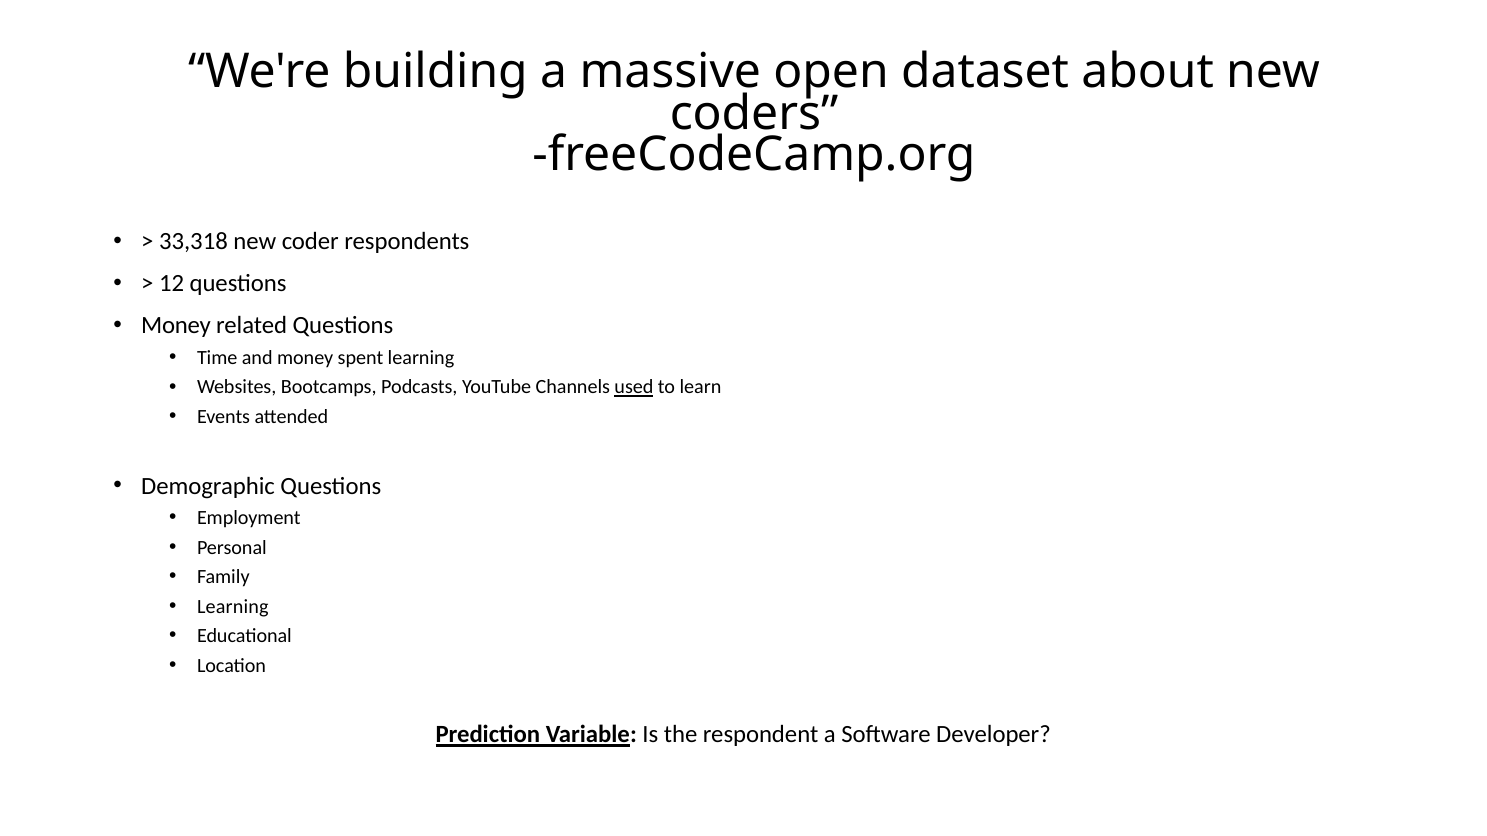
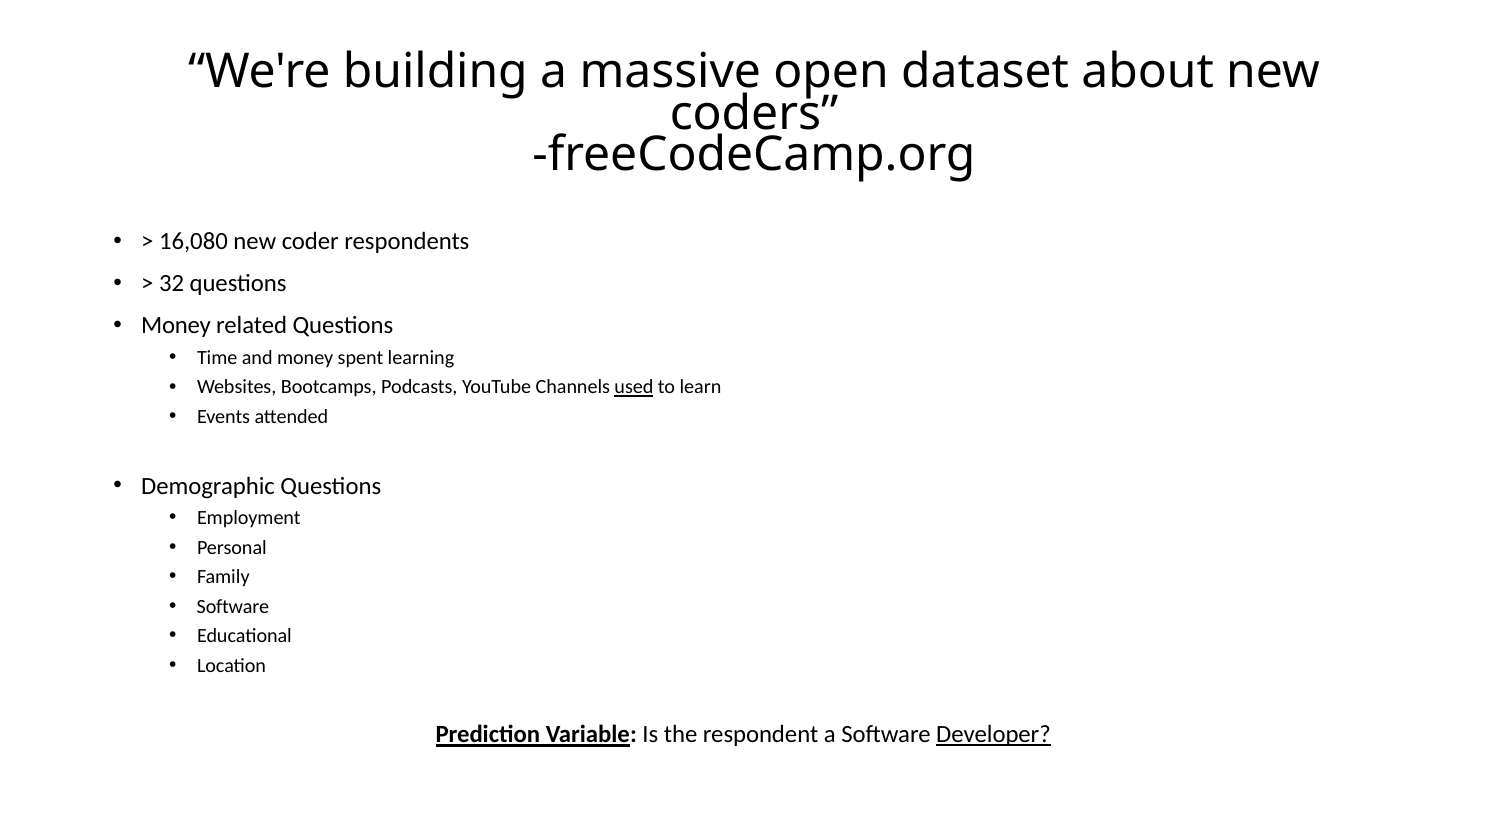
33,318: 33,318 -> 16,080
12: 12 -> 32
Learning at (233, 607): Learning -> Software
Developer underline: none -> present
